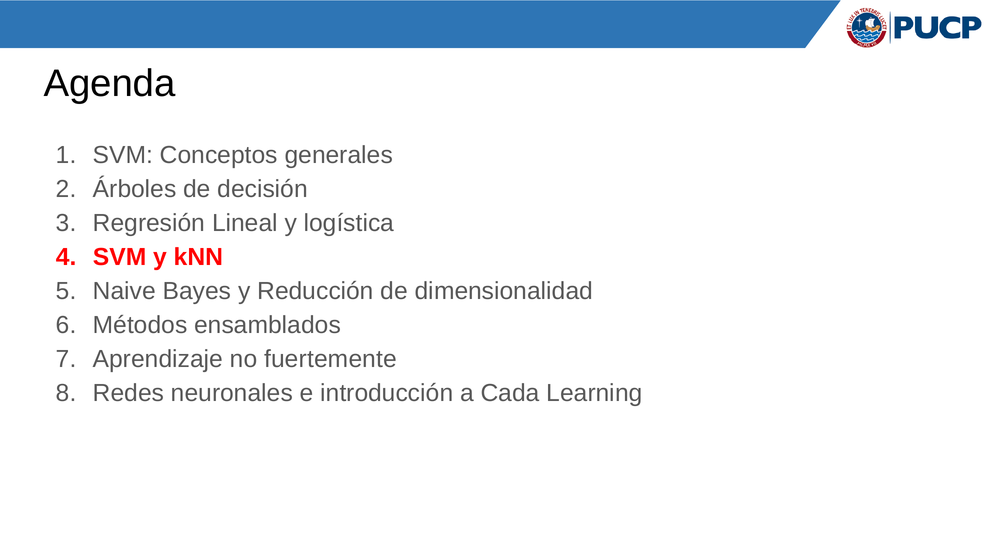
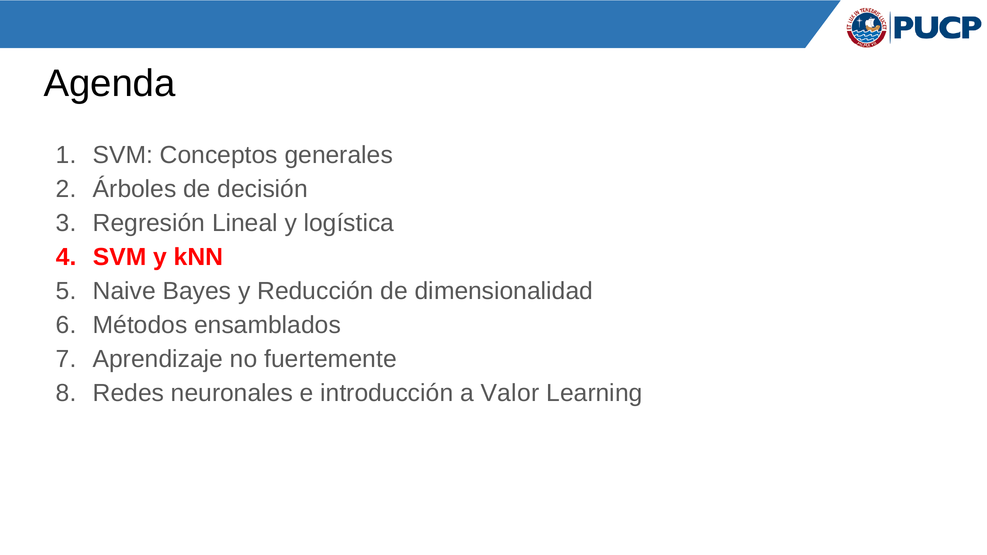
Cada: Cada -> Valor
